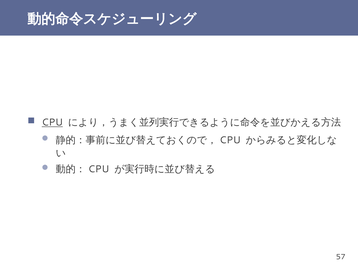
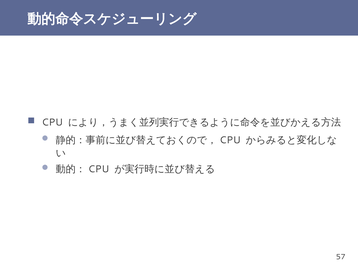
CPU underline: present -> none
